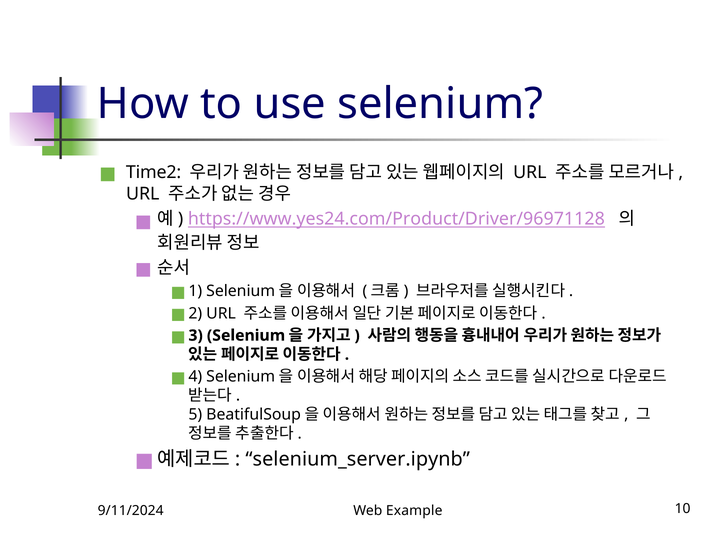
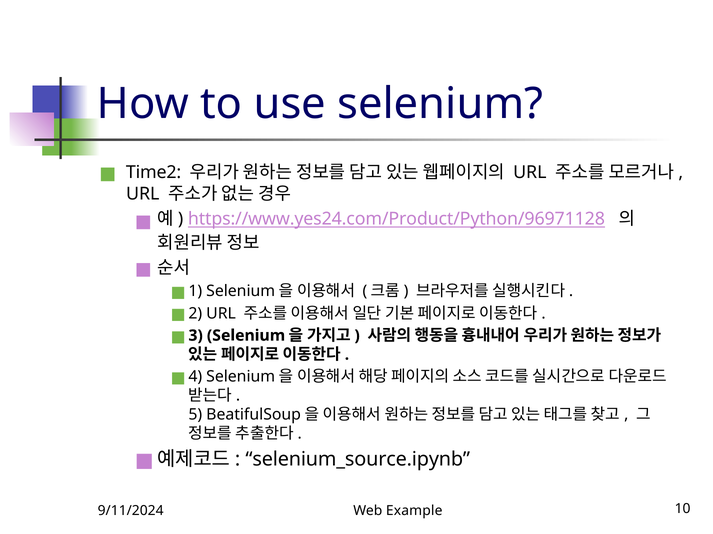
https://www.yes24.com/Product/Driver/96971128: https://www.yes24.com/Product/Driver/96971128 -> https://www.yes24.com/Product/Python/96971128
selenium_server.ipynb: selenium_server.ipynb -> selenium_source.ipynb
